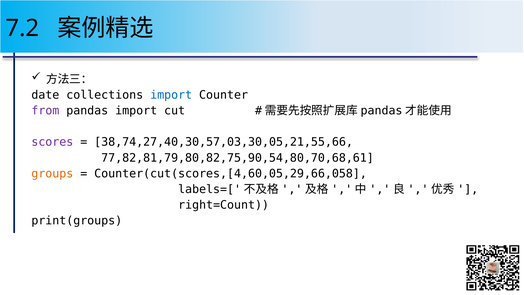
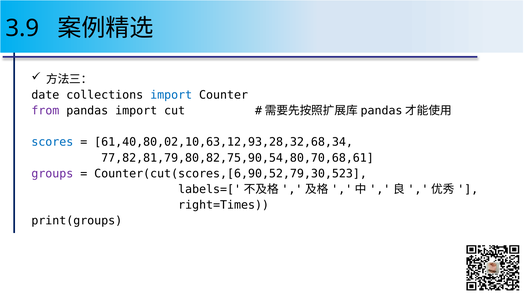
7.2: 7.2 -> 3.9
scores colour: purple -> blue
38,74,27,40,30,57,03,30,05,21,55,66: 38,74,27,40,30,57,03,30,05,21,55,66 -> 61,40,80,02,10,63,12,93,28,32,68,34
groups colour: orange -> purple
Counter(cut(scores,[4,60,05,29,66,058: Counter(cut(scores,[4,60,05,29,66,058 -> Counter(cut(scores,[6,90,52,79,30,523
right=Count: right=Count -> right=Times
